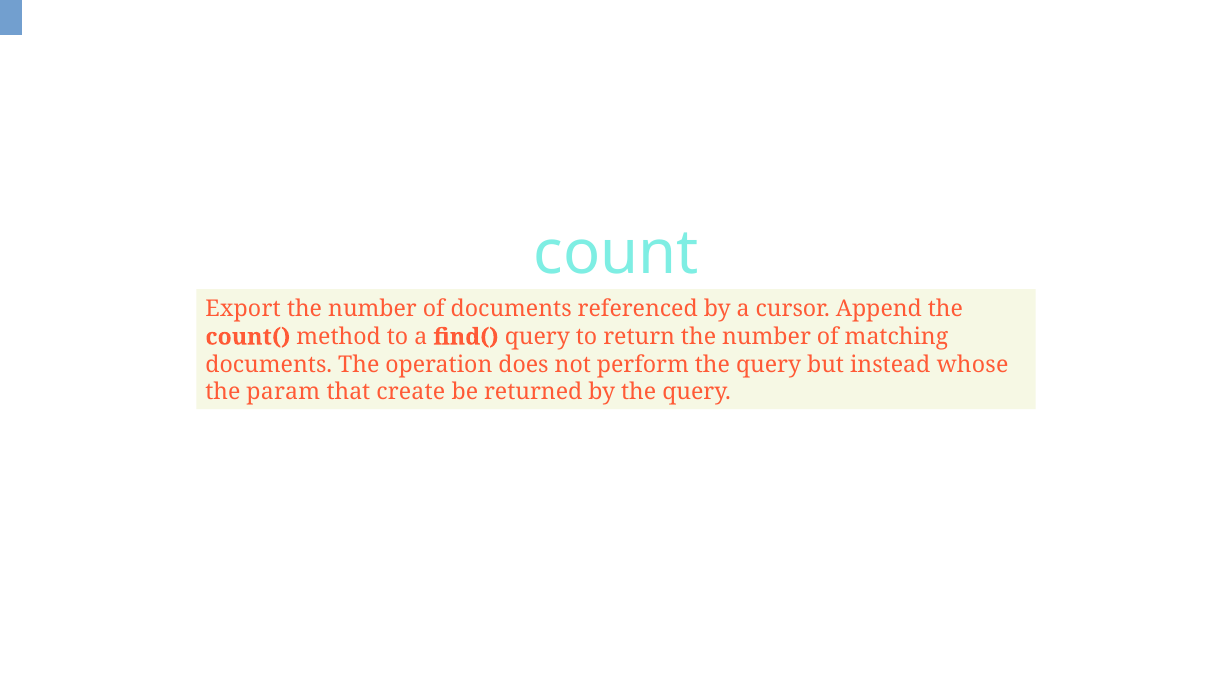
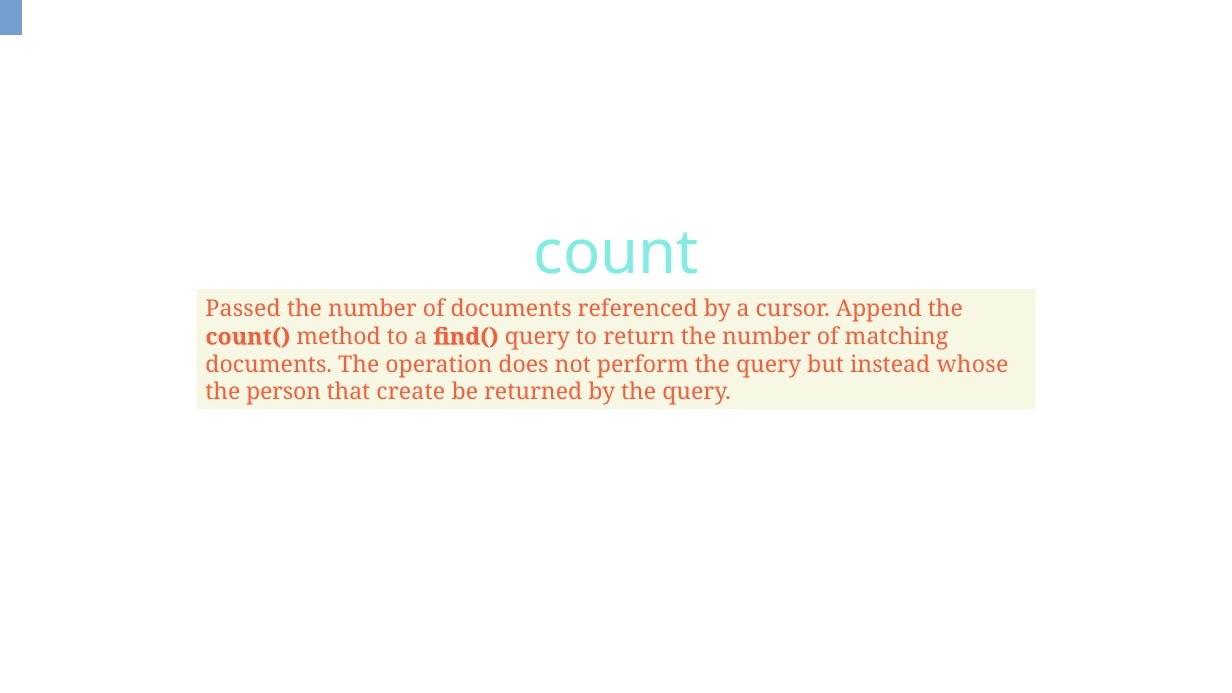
Export: Export -> Passed
param: param -> person
